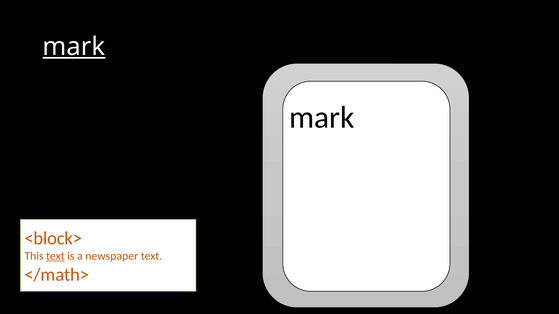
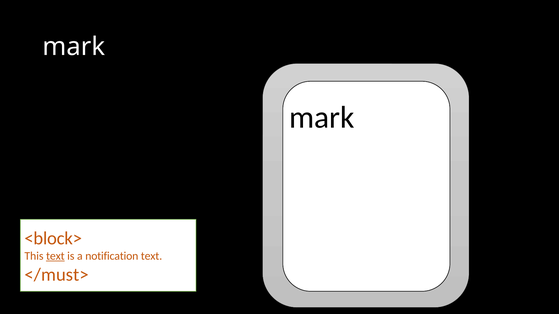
mark at (74, 47) underline: present -> none
newspaper: newspaper -> notification
</math>: </math> -> </must>
